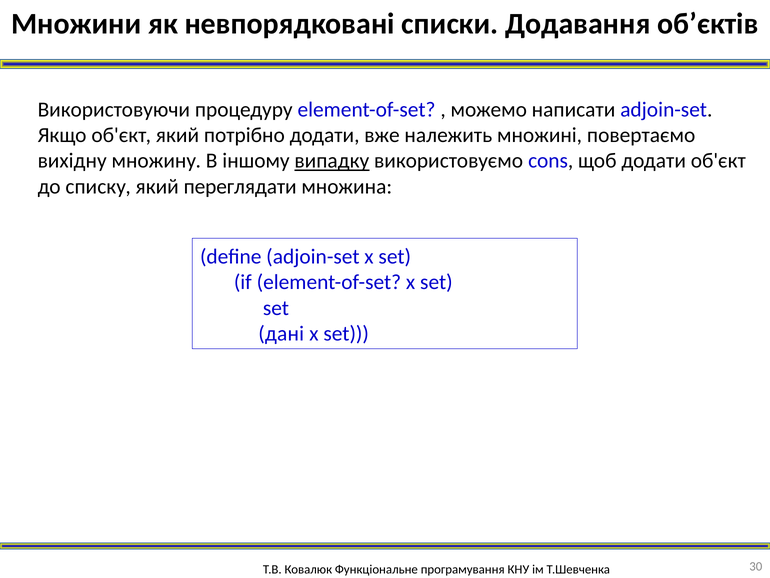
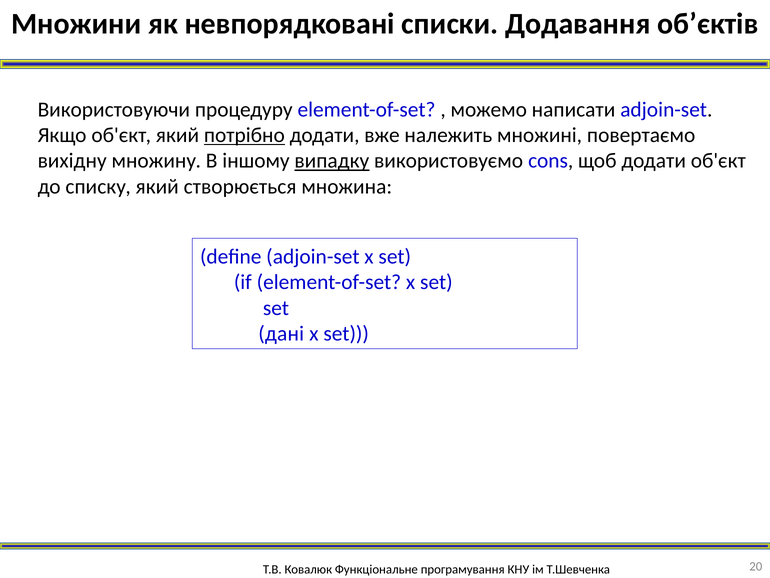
потрібно underline: none -> present
переглядати: переглядати -> створюється
30: 30 -> 20
